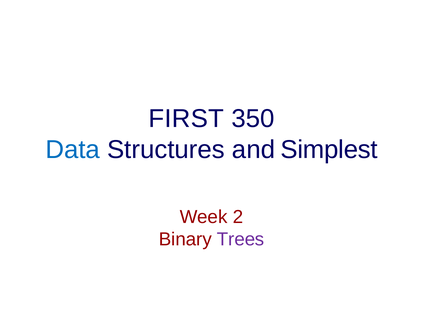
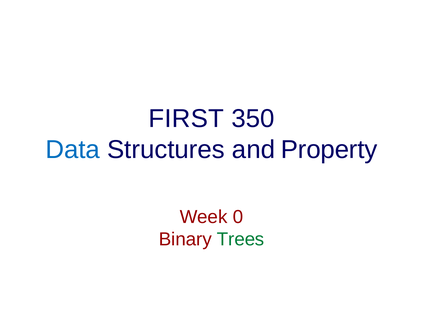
Simplest: Simplest -> Property
2: 2 -> 0
Trees colour: purple -> green
